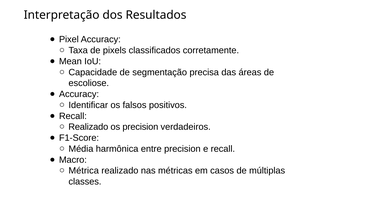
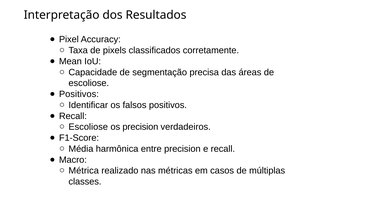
Accuracy at (79, 94): Accuracy -> Positivos
Realizado at (88, 127): Realizado -> Escoliose
